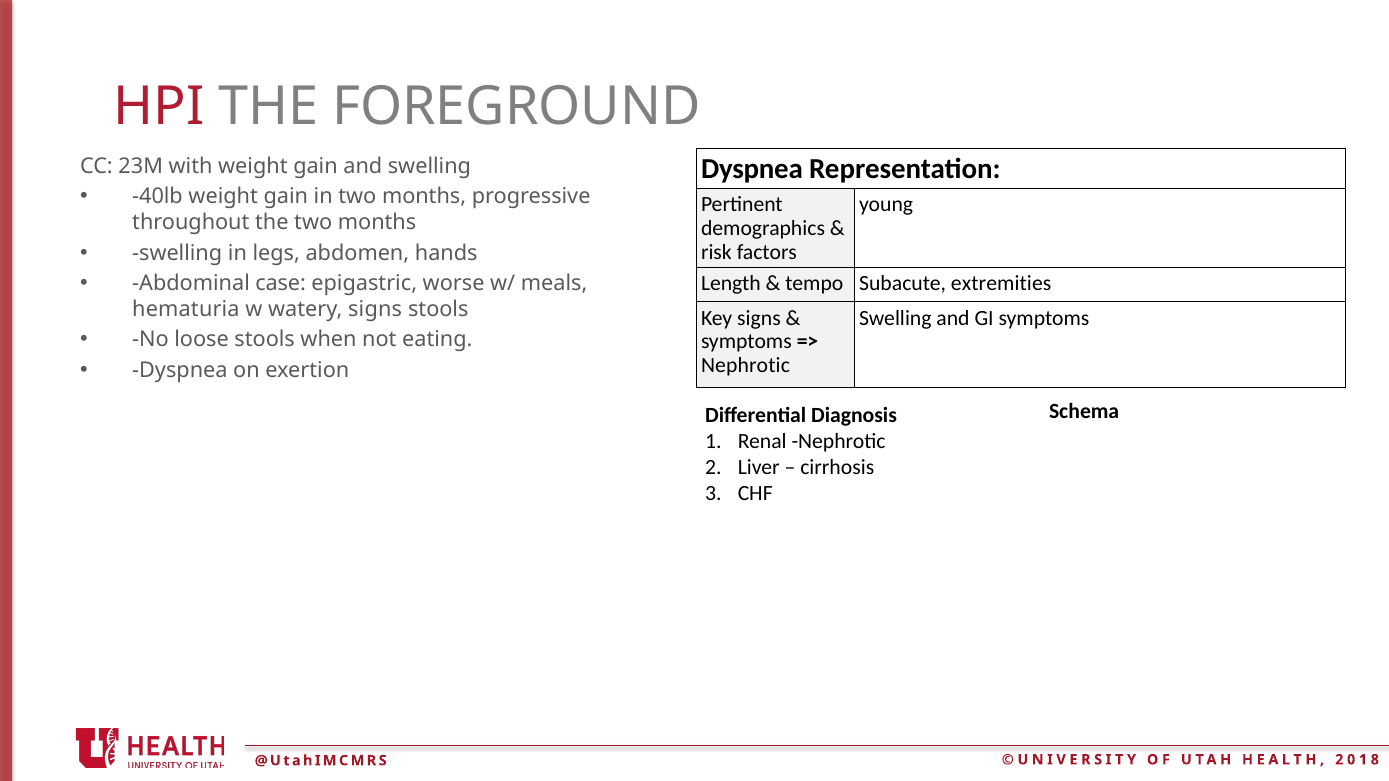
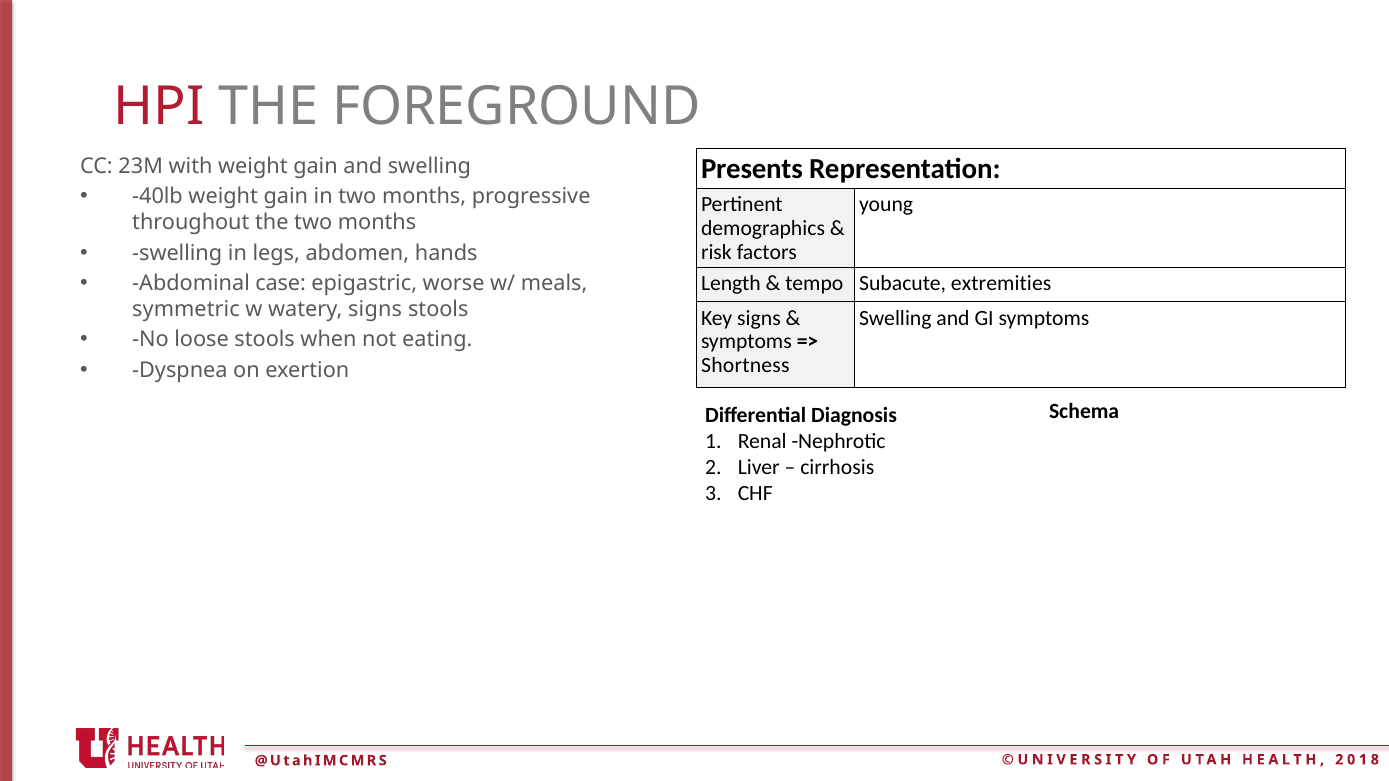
Dyspnea at (752, 169): Dyspnea -> Presents
hematuria: hematuria -> symmetric
Nephrotic at (745, 366): Nephrotic -> Shortness
